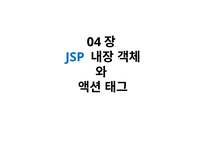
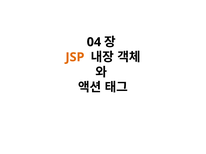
JSP colour: blue -> orange
